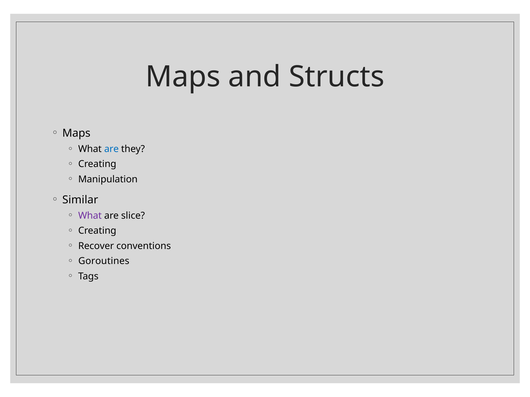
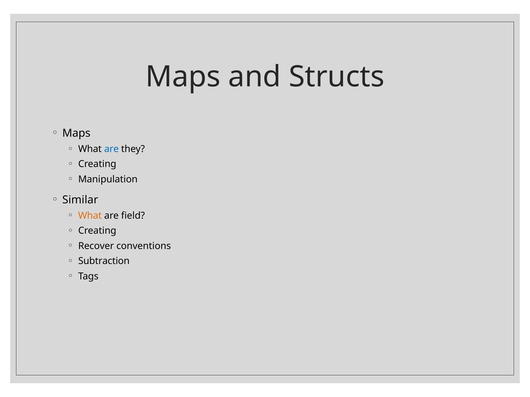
What at (90, 216) colour: purple -> orange
slice: slice -> field
Goroutines: Goroutines -> Subtraction
